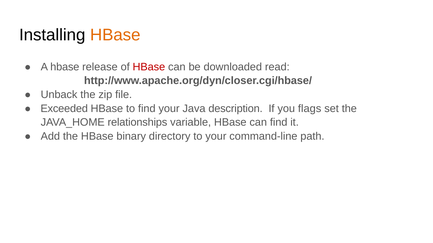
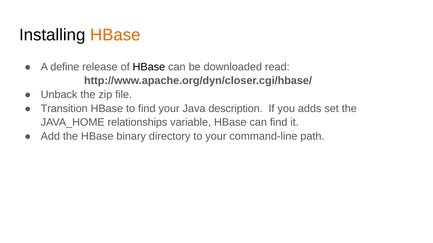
A hbase: hbase -> define
HBase at (149, 67) colour: red -> black
Exceeded: Exceeded -> Transition
flags: flags -> adds
